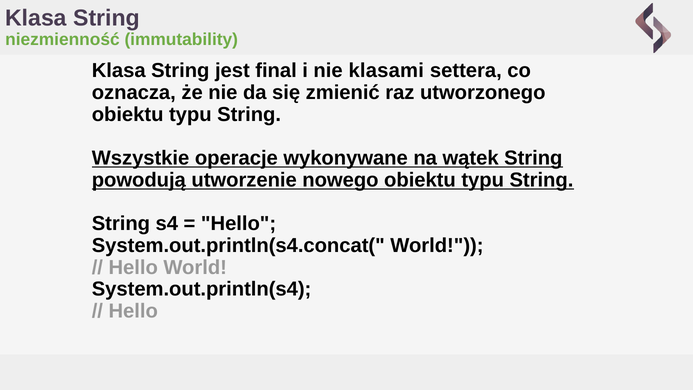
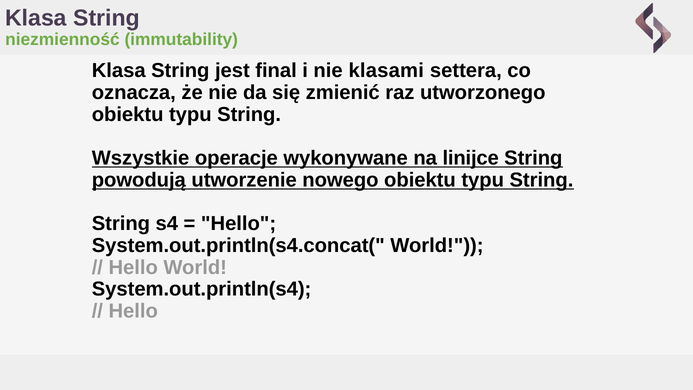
wątek: wątek -> linijce
